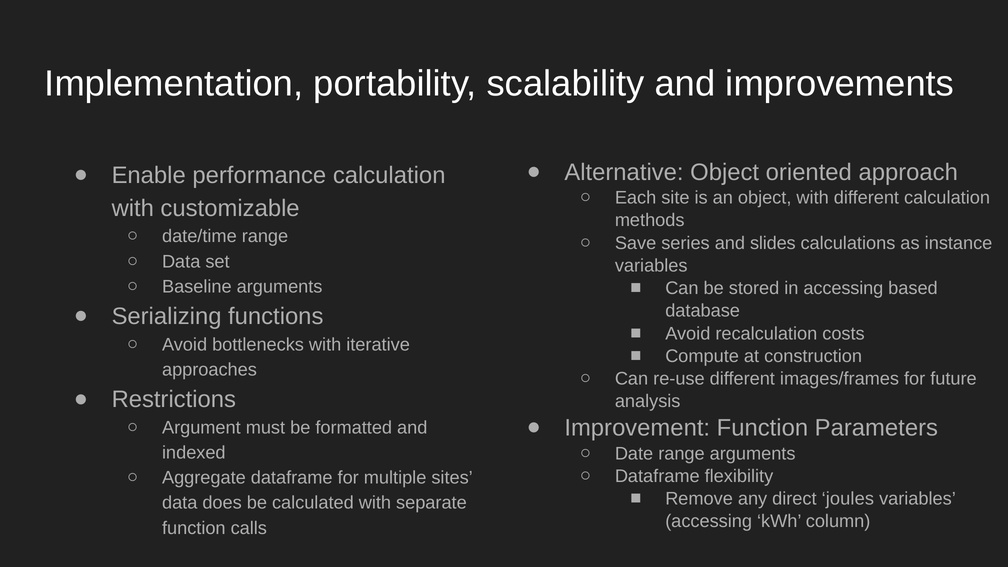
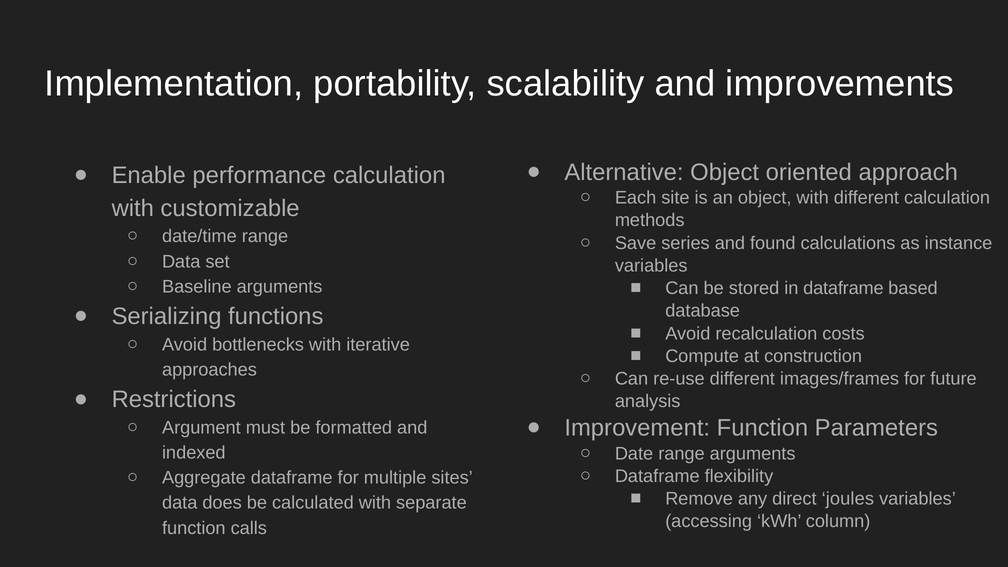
slides: slides -> found
in accessing: accessing -> dataframe
